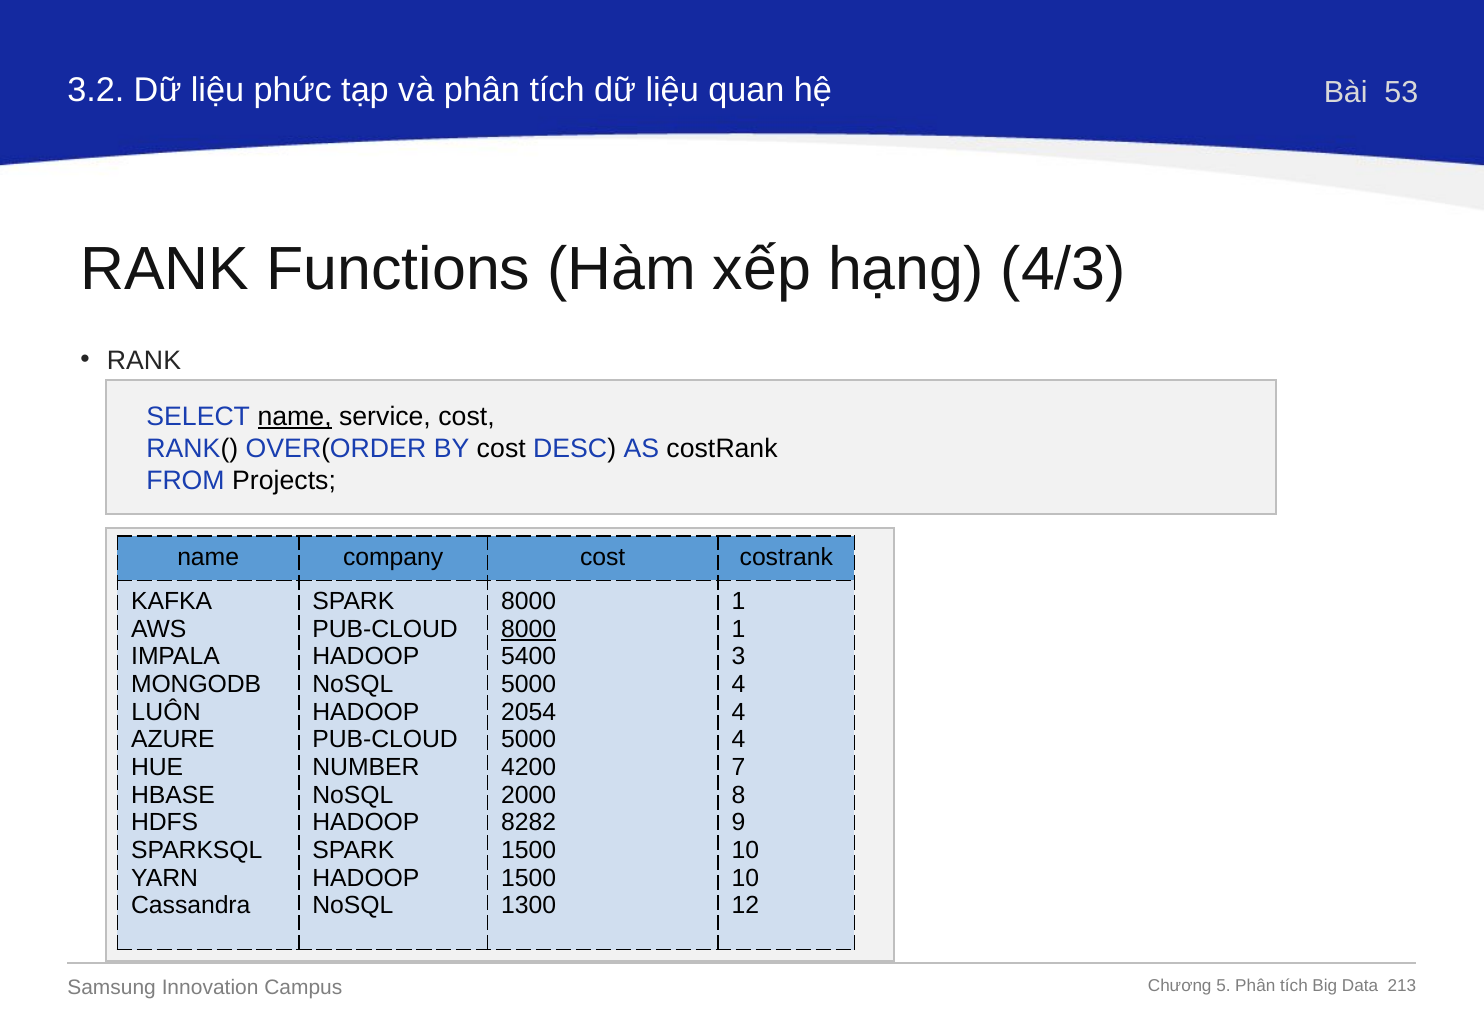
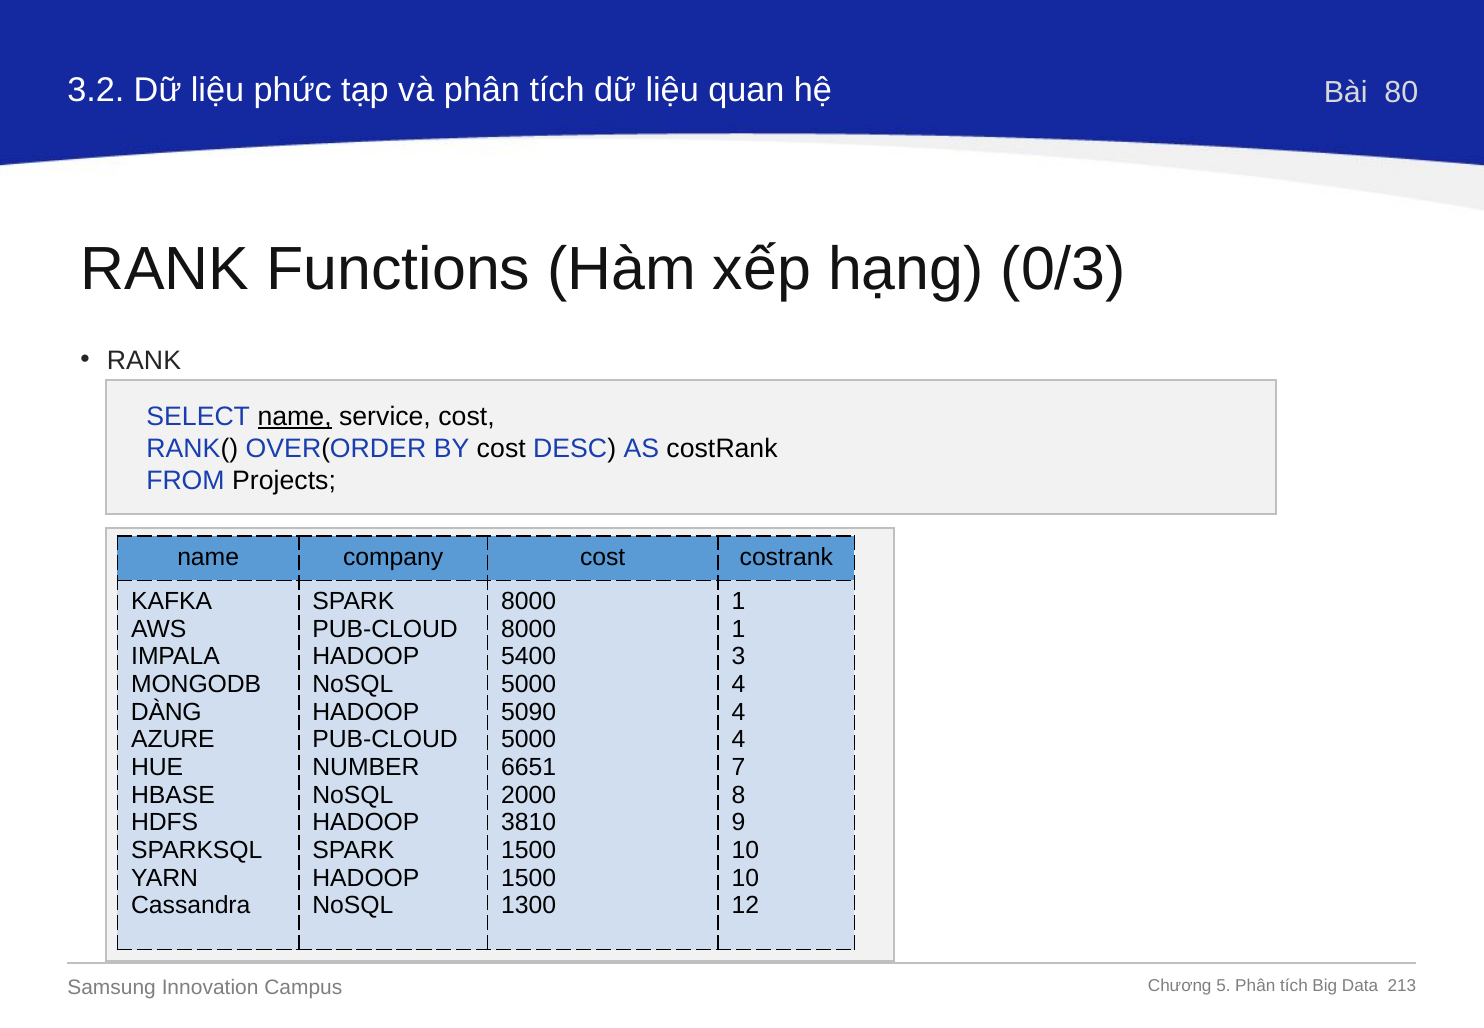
53: 53 -> 80
4/3: 4/3 -> 0/3
8000 at (529, 629) underline: present -> none
LUÔN: LUÔN -> DÀNG
2054: 2054 -> 5090
4200: 4200 -> 6651
8282: 8282 -> 3810
